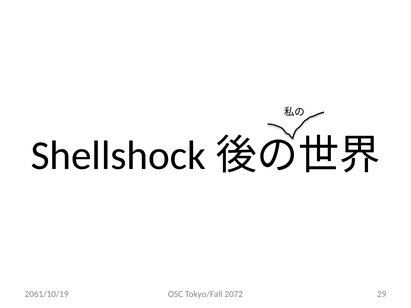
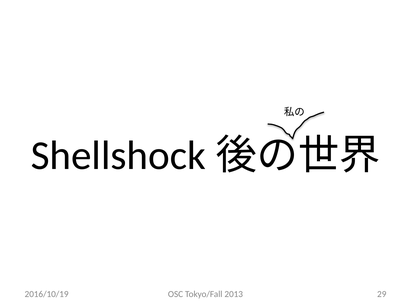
2061/10/19: 2061/10/19 -> 2016/10/19
2072: 2072 -> 2013
